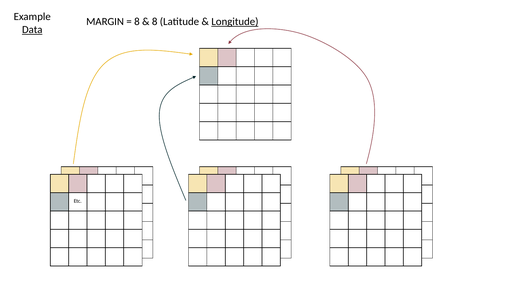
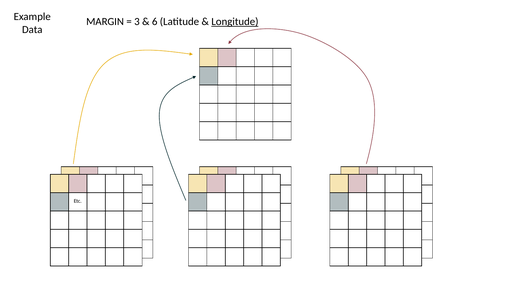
8 at (137, 22): 8 -> 3
8 at (155, 22): 8 -> 6
Data underline: present -> none
